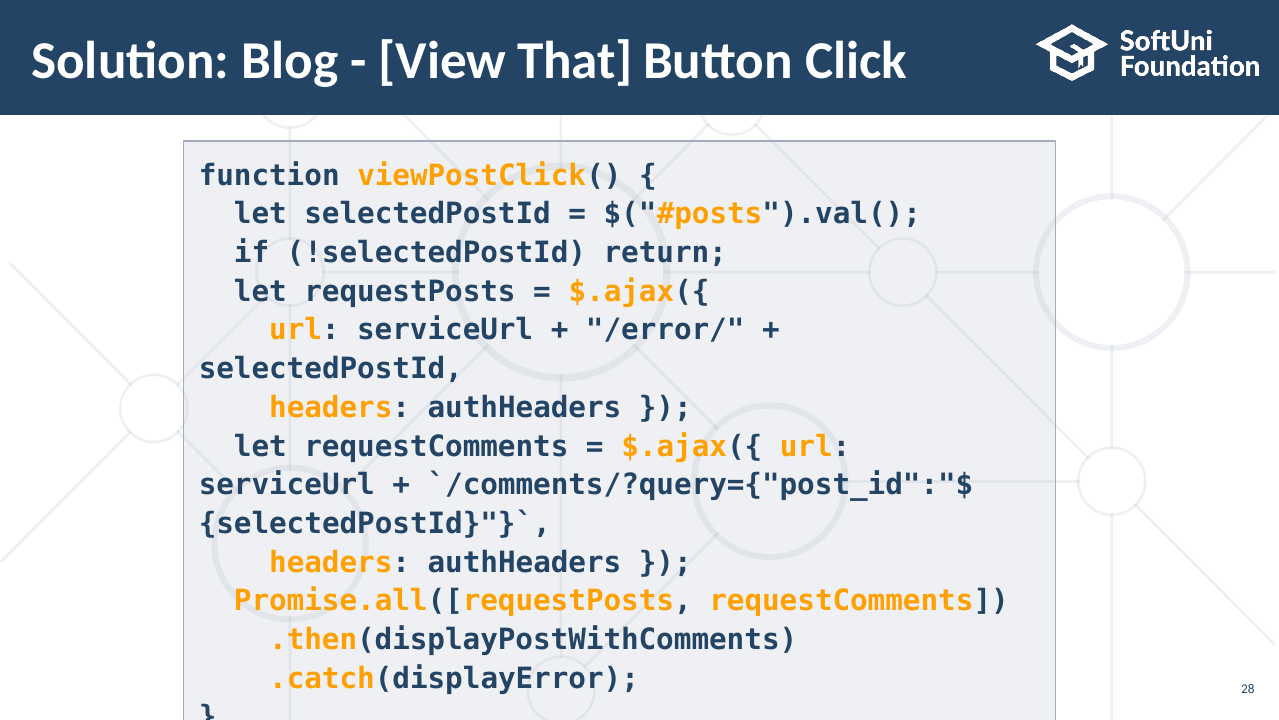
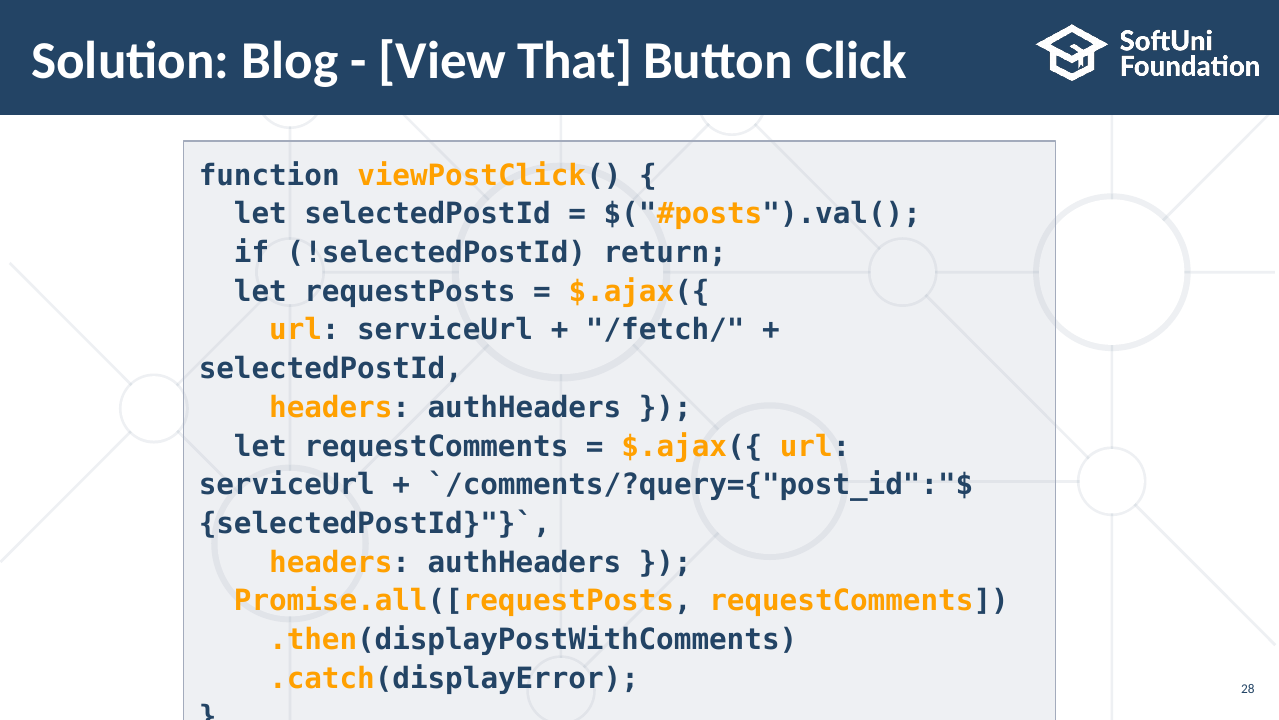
/error/: /error/ -> /fetch/
